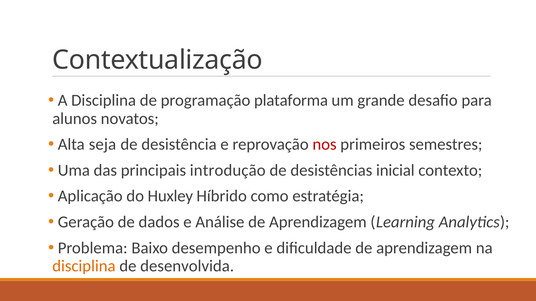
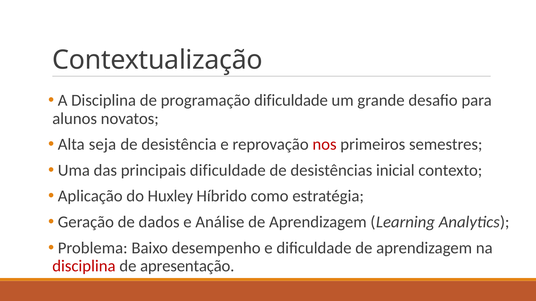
programação plataforma: plataforma -> dificuldade
principais introdução: introdução -> dificuldade
disciplina at (84, 266) colour: orange -> red
desenvolvida: desenvolvida -> apresentação
